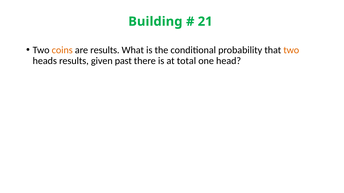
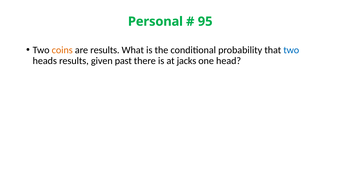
Building: Building -> Personal
21: 21 -> 95
two at (291, 50) colour: orange -> blue
total: total -> jacks
